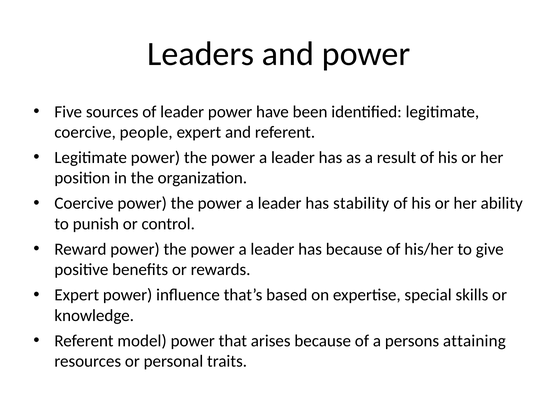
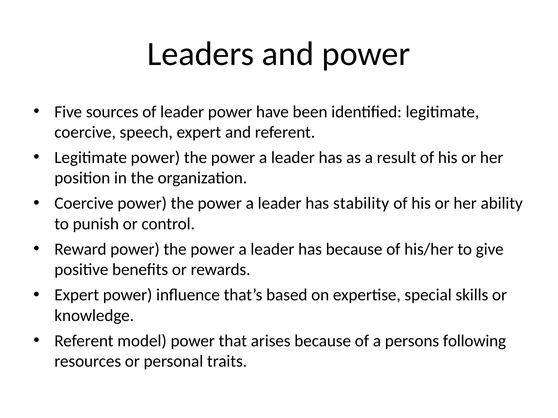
people: people -> speech
attaining: attaining -> following
